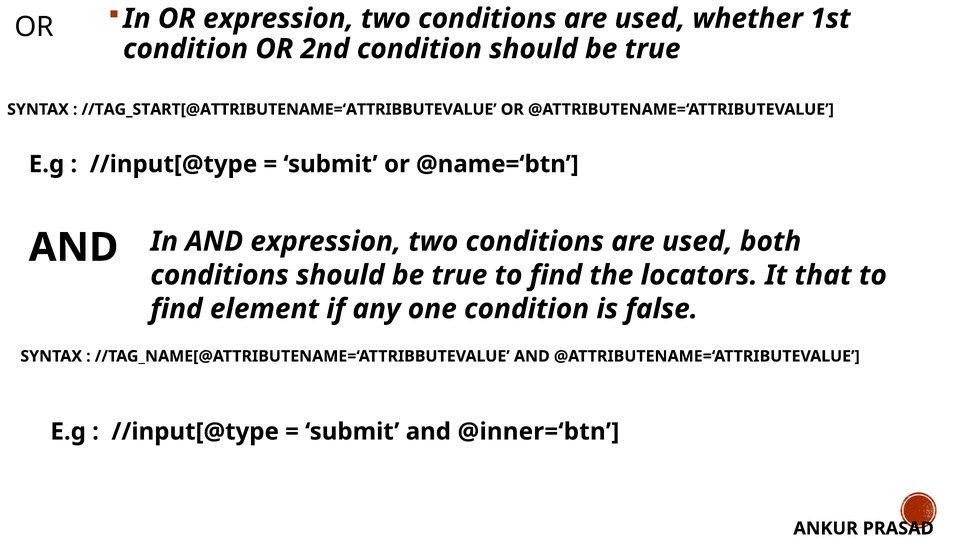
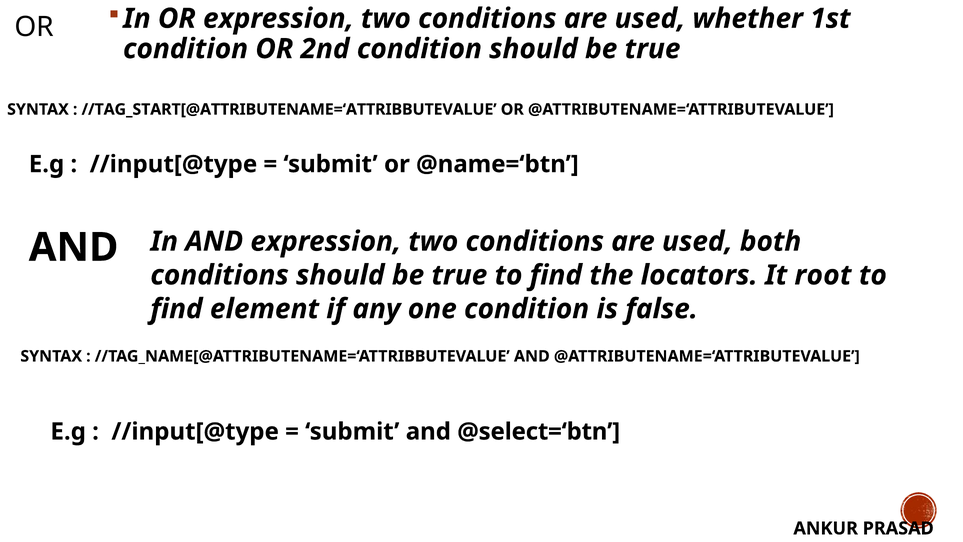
that: that -> root
@inner=‘btn: @inner=‘btn -> @select=‘btn
